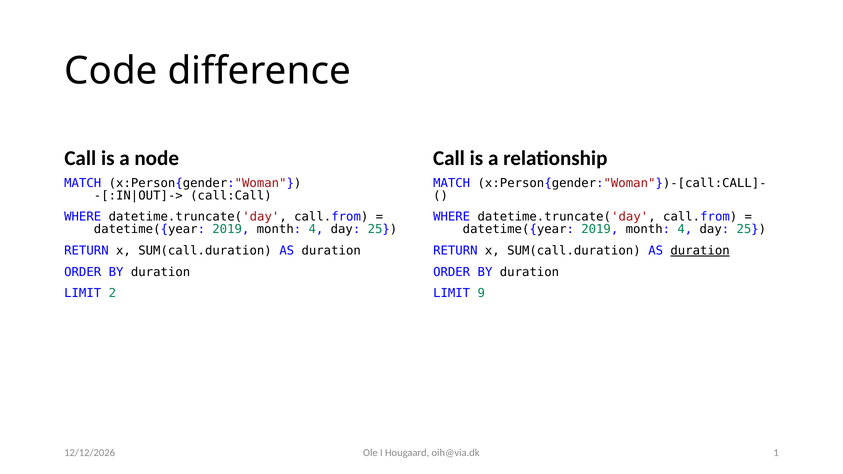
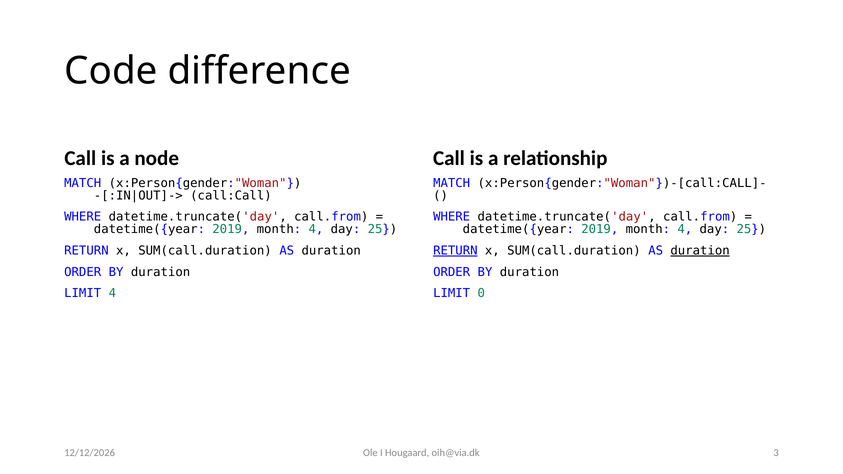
RETURN at (455, 251) underline: none -> present
LIMIT 2: 2 -> 4
9: 9 -> 0
1: 1 -> 3
